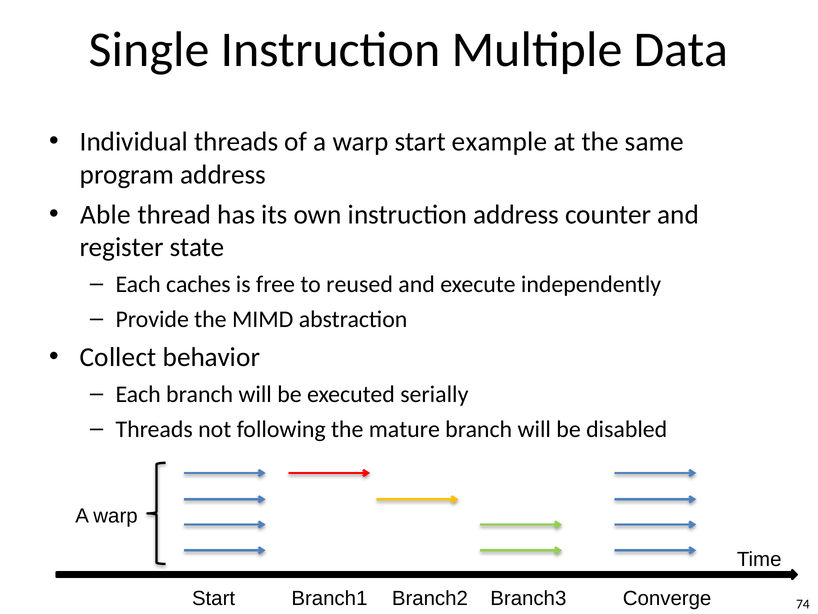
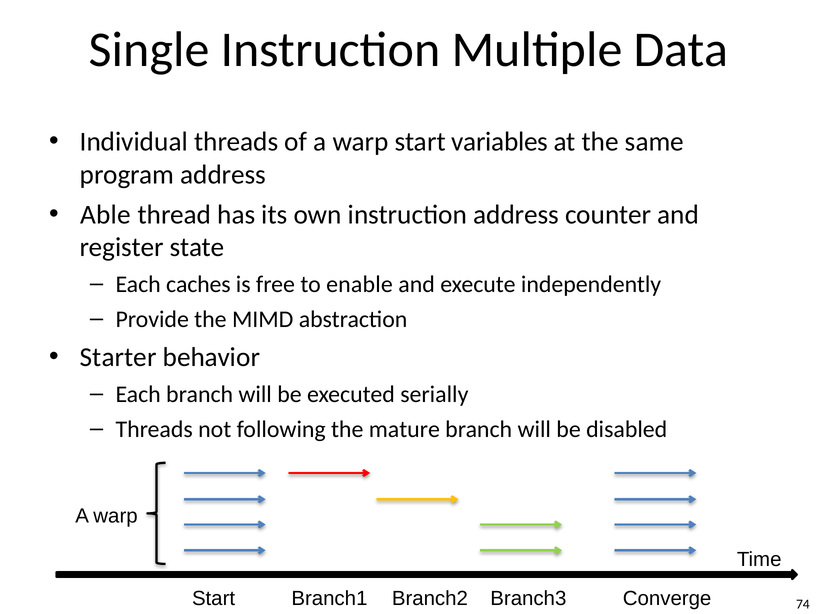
example: example -> variables
reused: reused -> enable
Collect: Collect -> Starter
